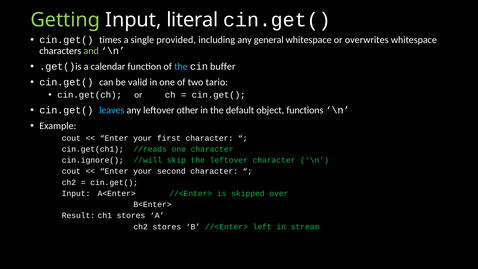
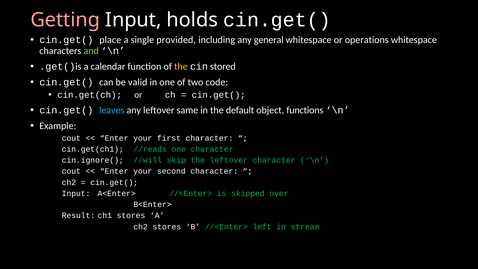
Getting colour: light green -> pink
literal: literal -> holds
times: times -> place
overwrites: overwrites -> operations
the at (181, 66) colour: light blue -> yellow
buffer: buffer -> stored
tario: tario -> code
other: other -> same
